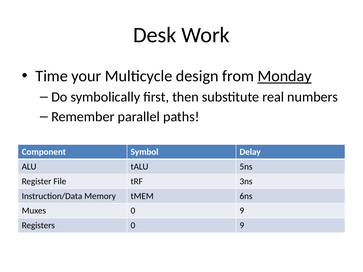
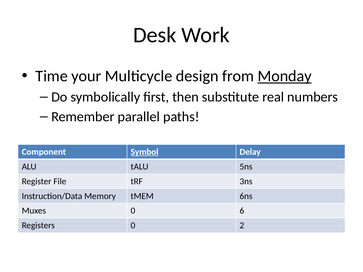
Symbol underline: none -> present
Muxes 0 9: 9 -> 6
Registers 0 9: 9 -> 2
